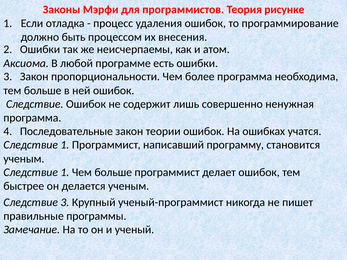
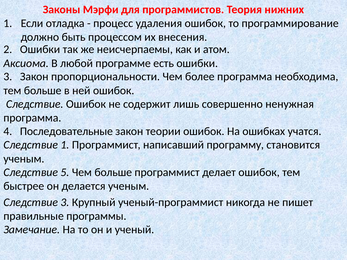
рисунке: рисунке -> нижних
1 at (65, 172): 1 -> 5
